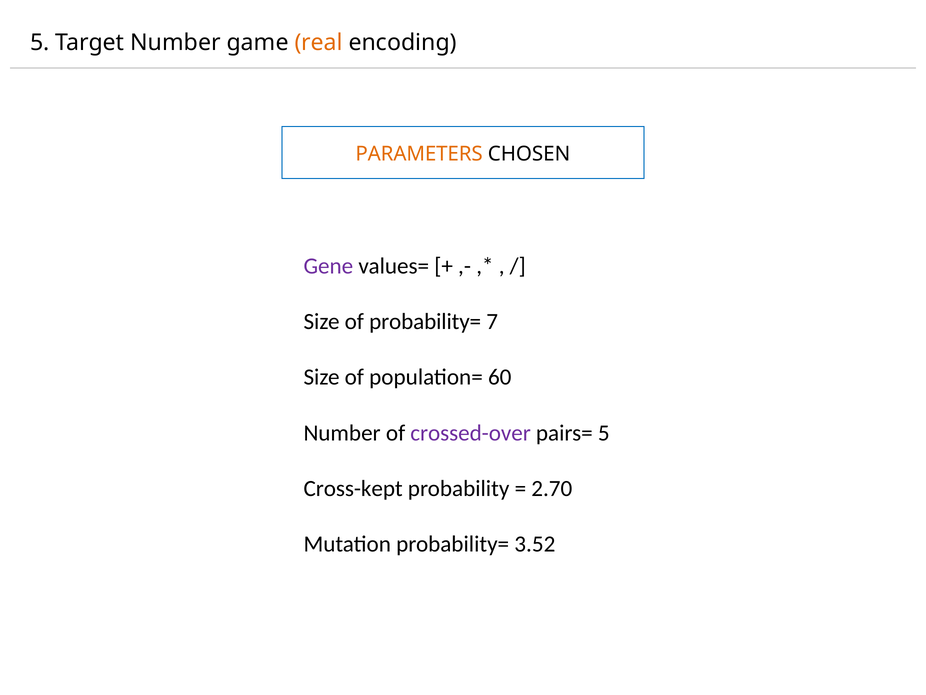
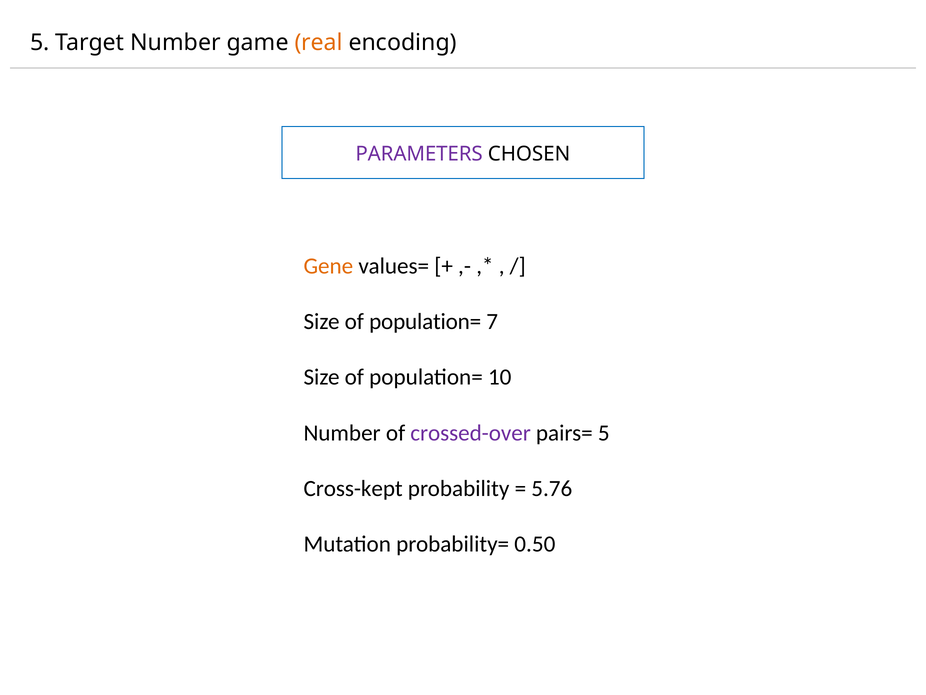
PARAMETERS colour: orange -> purple
Gene colour: purple -> orange
probability= at (425, 321): probability= -> population=
60: 60 -> 10
2.70: 2.70 -> 5.76
3.52: 3.52 -> 0.50
